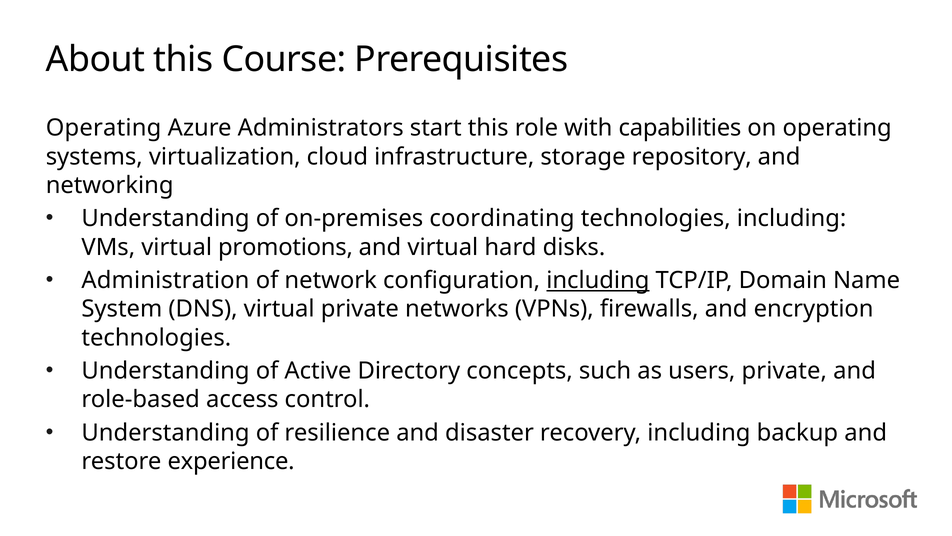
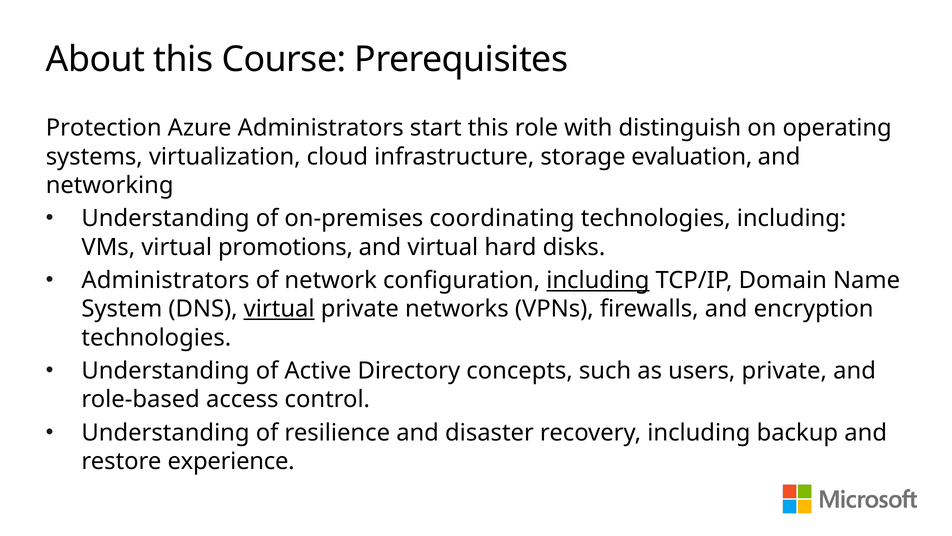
Operating at (104, 128): Operating -> Protection
capabilities: capabilities -> distinguish
repository: repository -> evaluation
Administration at (165, 280): Administration -> Administrators
virtual at (279, 309) underline: none -> present
